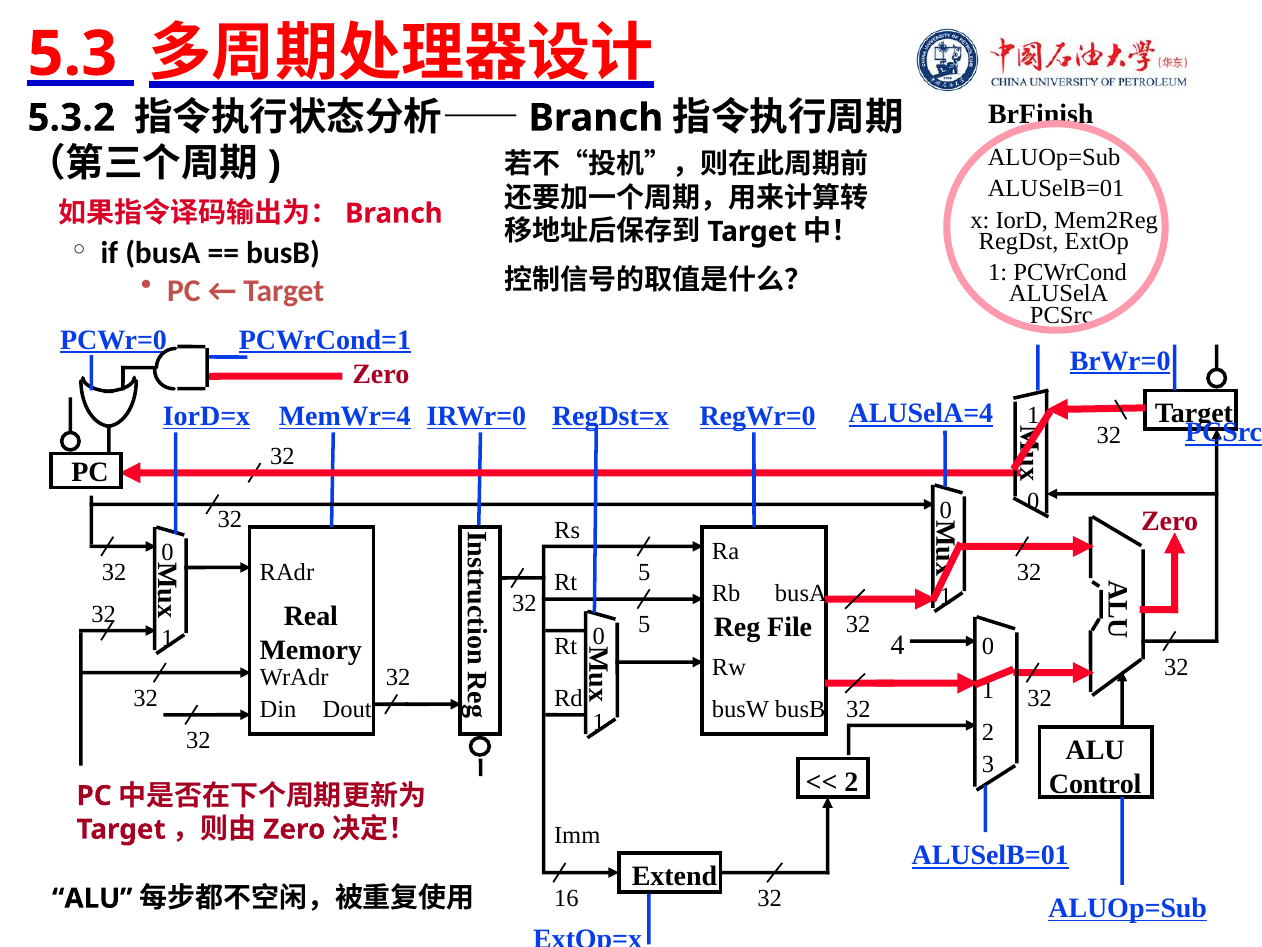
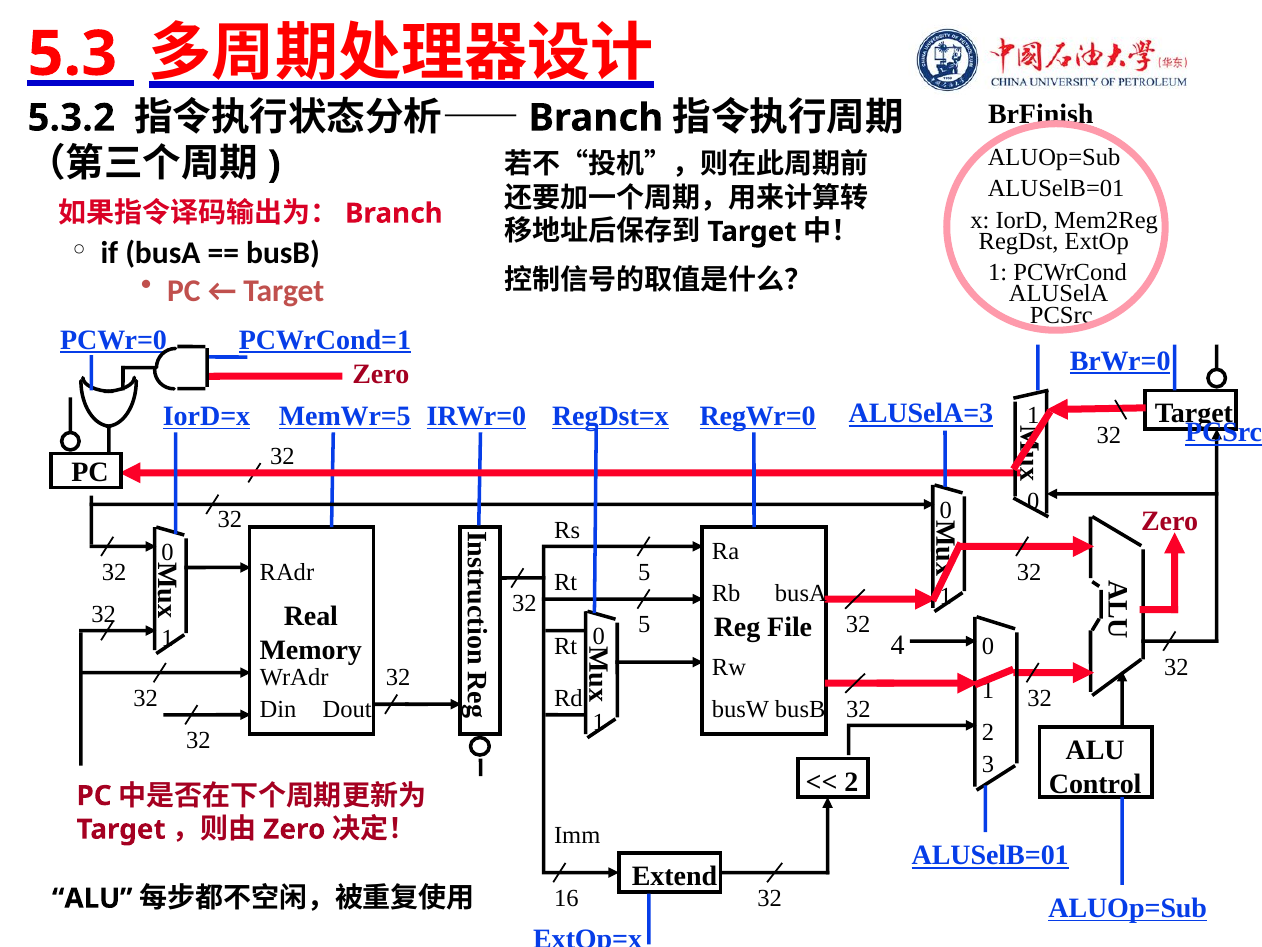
ALUSelA=4: ALUSelA=4 -> ALUSelA=3
MemWr=4: MemWr=4 -> MemWr=5
